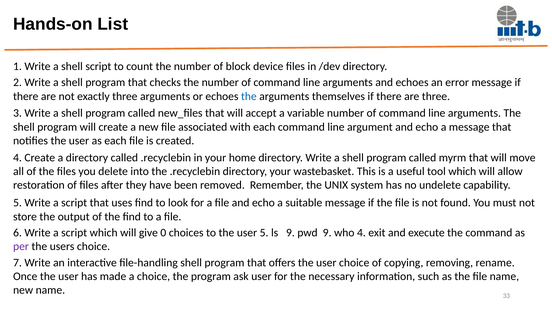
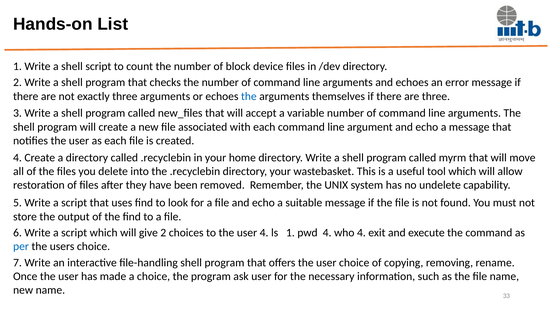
give 0: 0 -> 2
user 5: 5 -> 4
ls 9: 9 -> 1
pwd 9: 9 -> 4
per colour: purple -> blue
